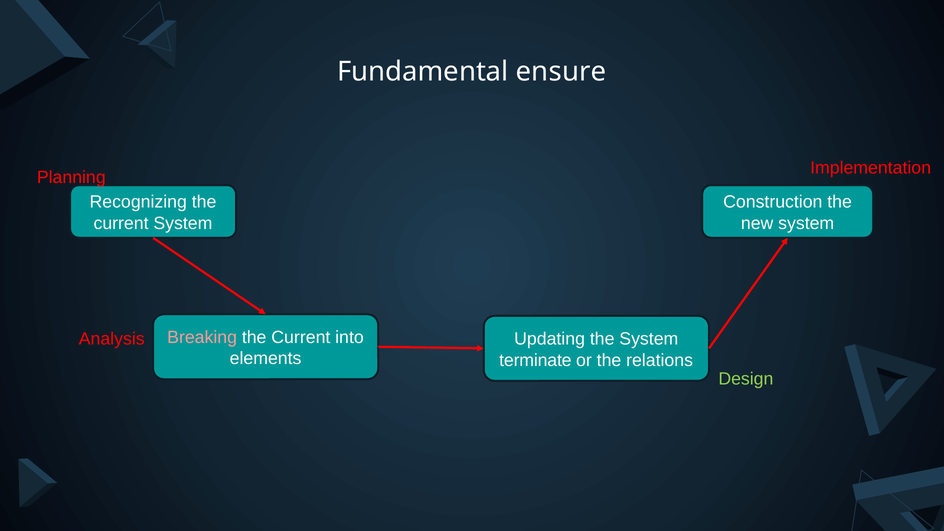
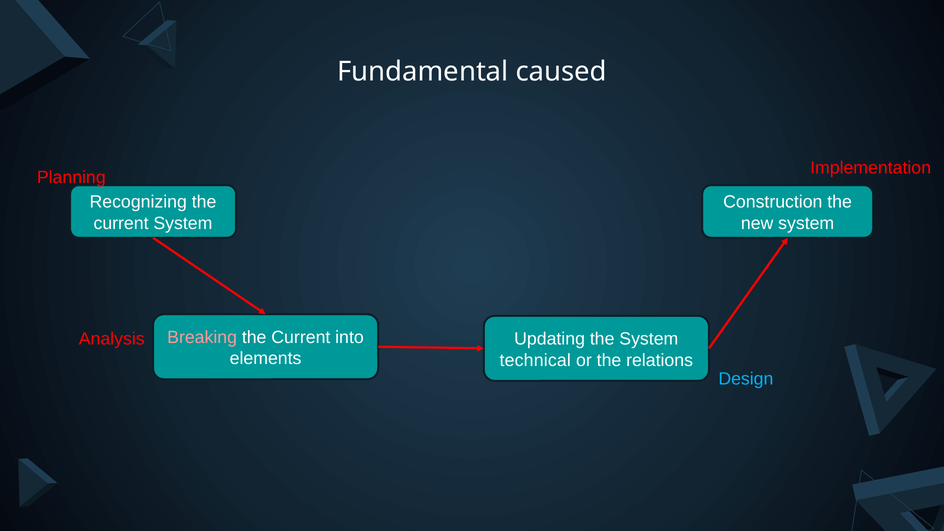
ensure: ensure -> caused
terminate: terminate -> technical
Design colour: light green -> light blue
